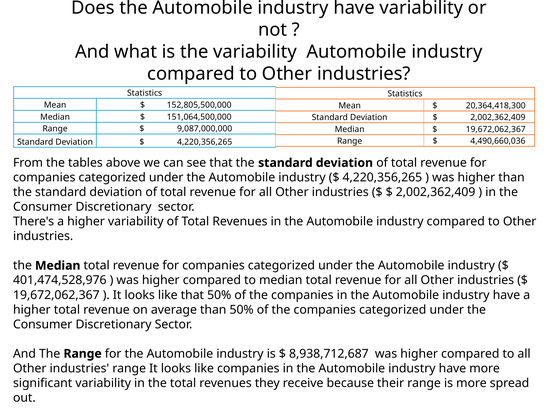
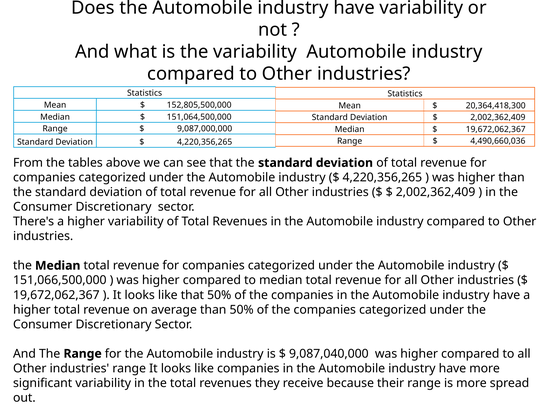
401,474,528,976: 401,474,528,976 -> 151,066,500,000
8,938,712,687: 8,938,712,687 -> 9,087,040,000
